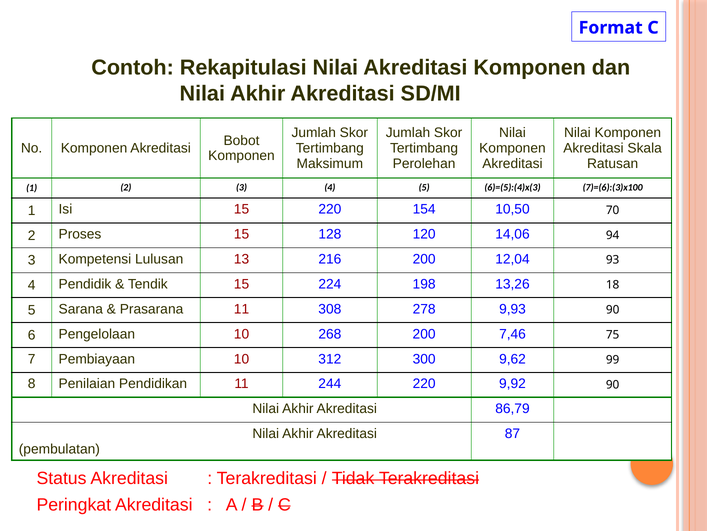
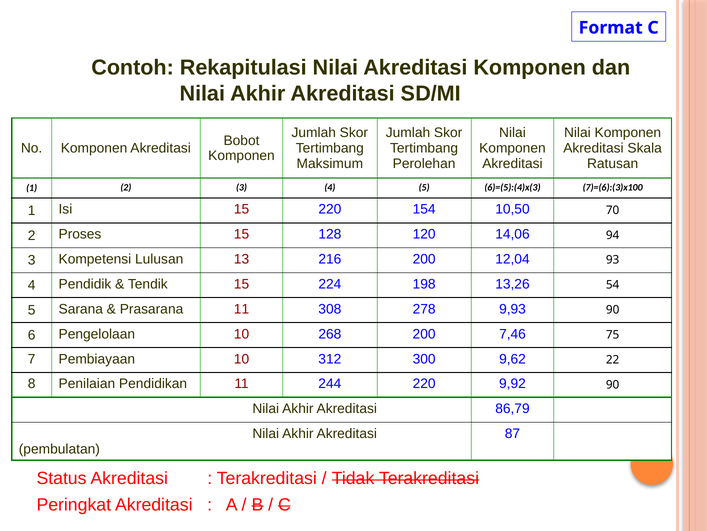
18: 18 -> 54
99: 99 -> 22
